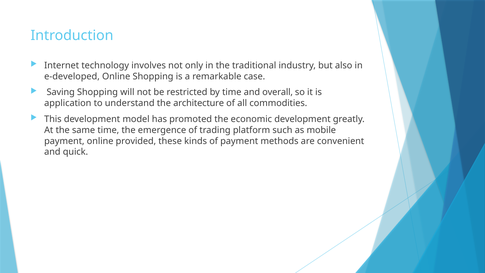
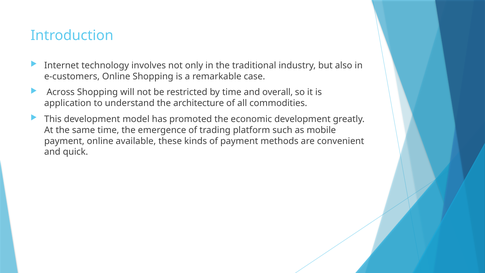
e-developed: e-developed -> e-customers
Saving: Saving -> Across
provided: provided -> available
